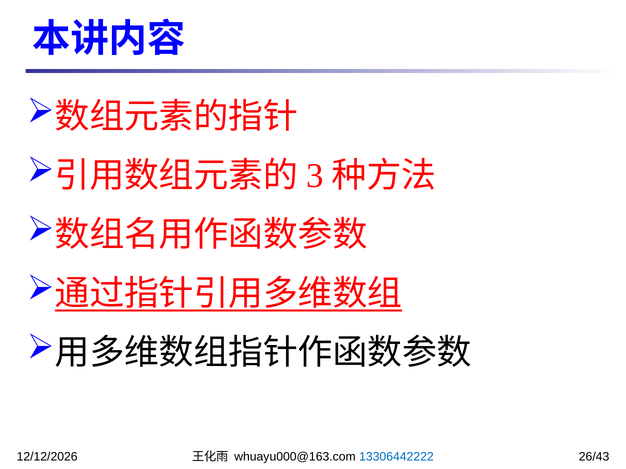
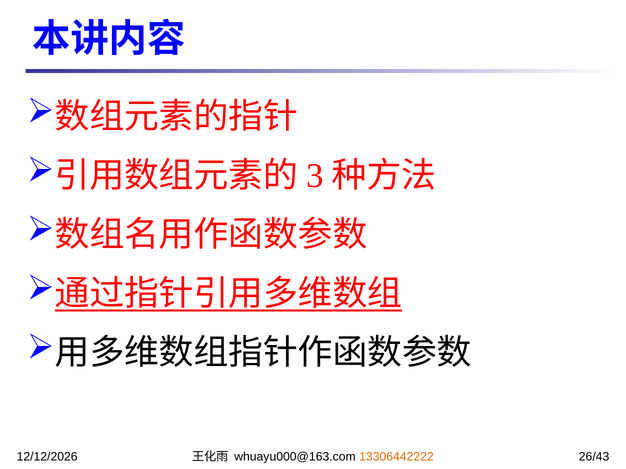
13306442222 colour: blue -> orange
